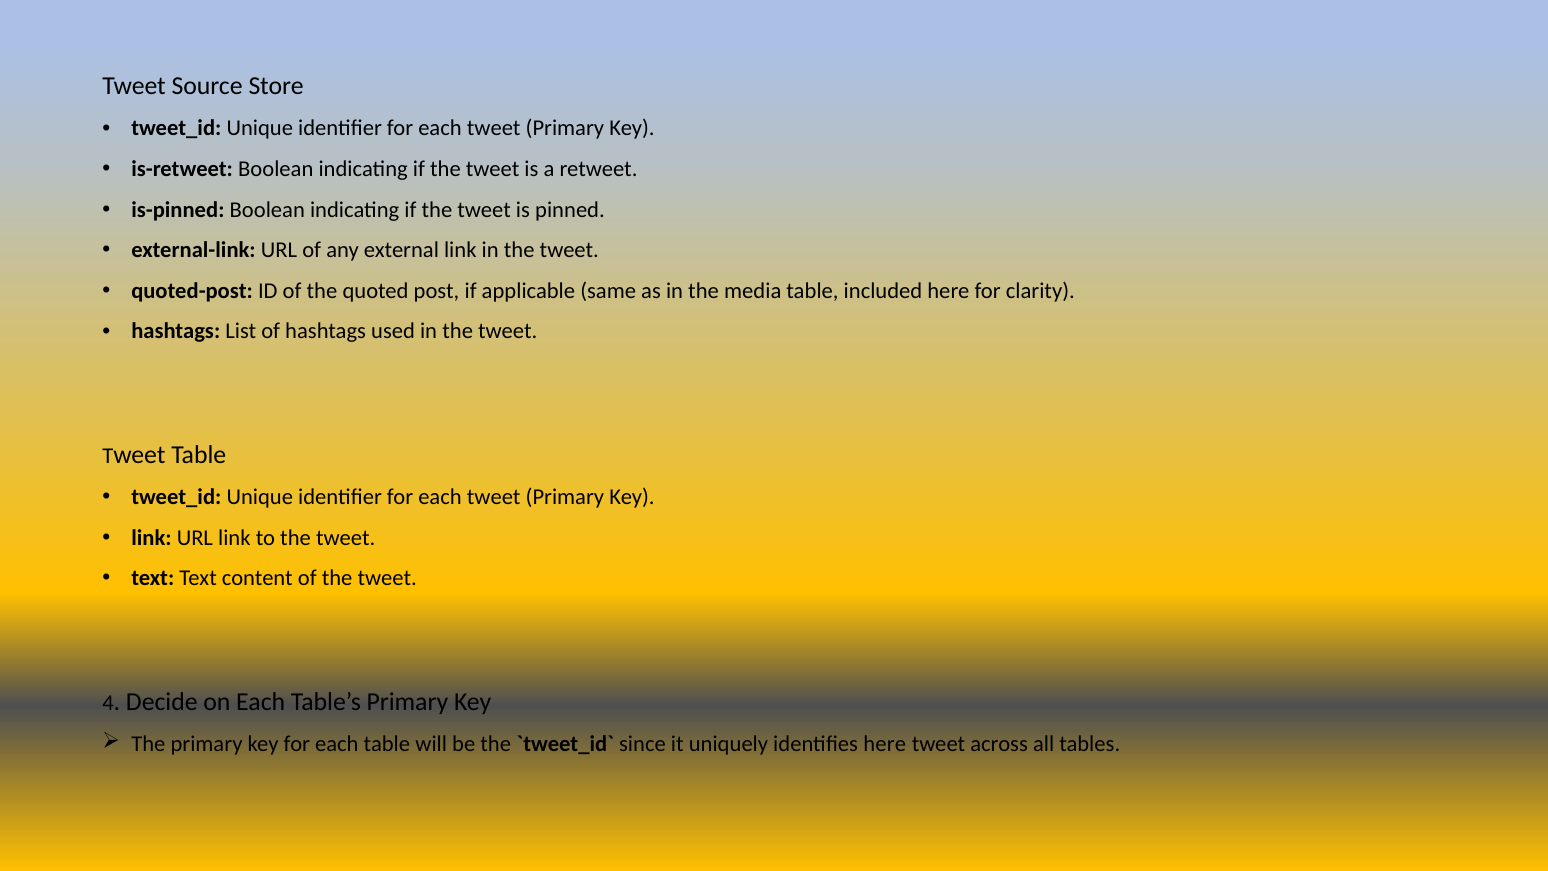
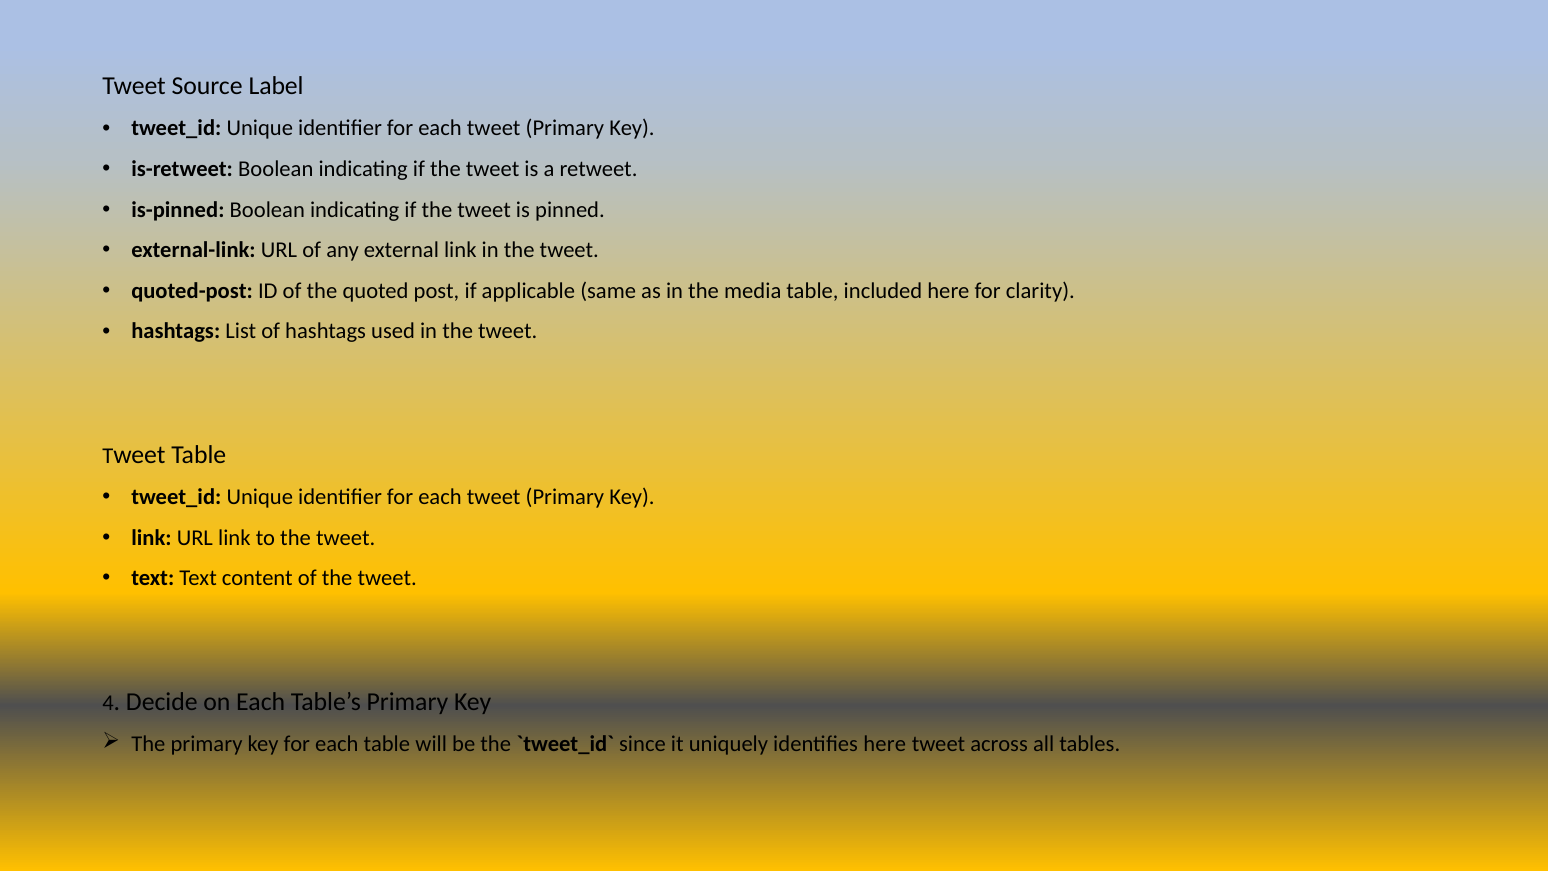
Store: Store -> Label
